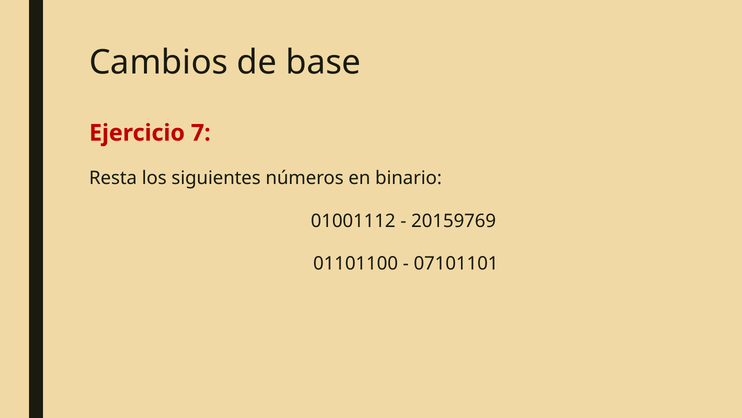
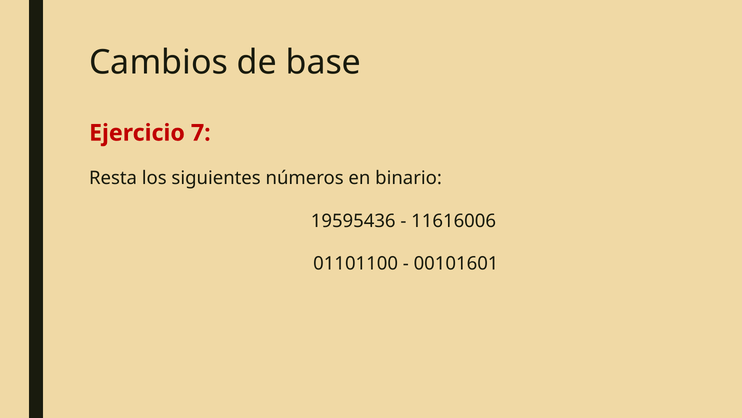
01001112: 01001112 -> 19595436
20159769: 20159769 -> 11616006
07101101: 07101101 -> 00101601
